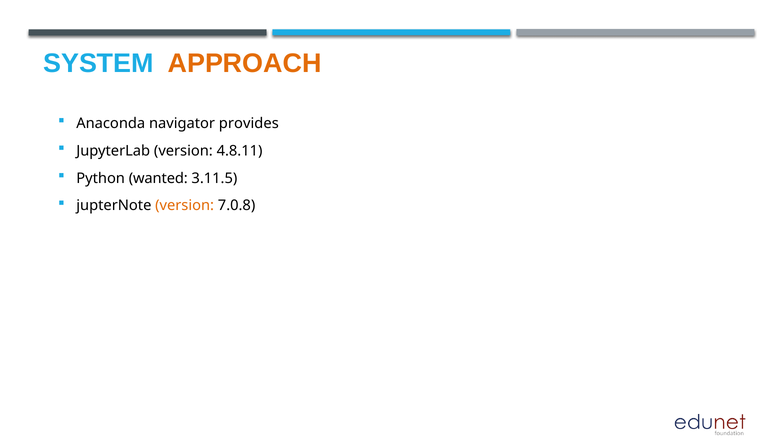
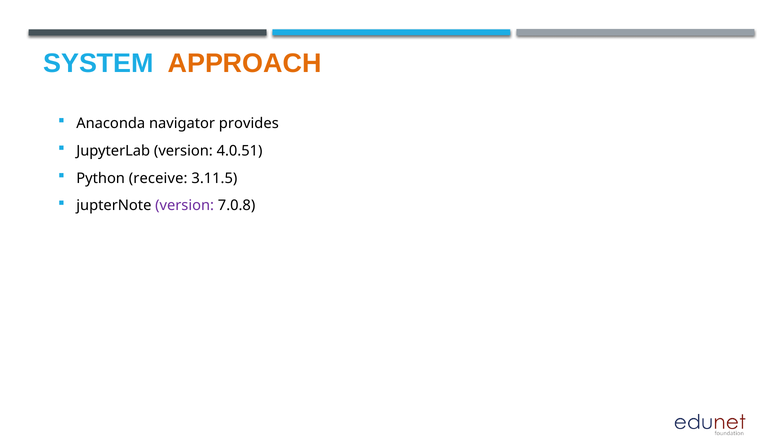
4.8.11: 4.8.11 -> 4.0.51
wanted: wanted -> receive
version at (185, 206) colour: orange -> purple
